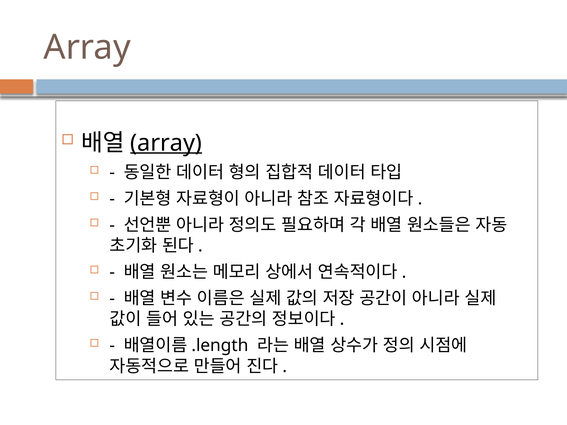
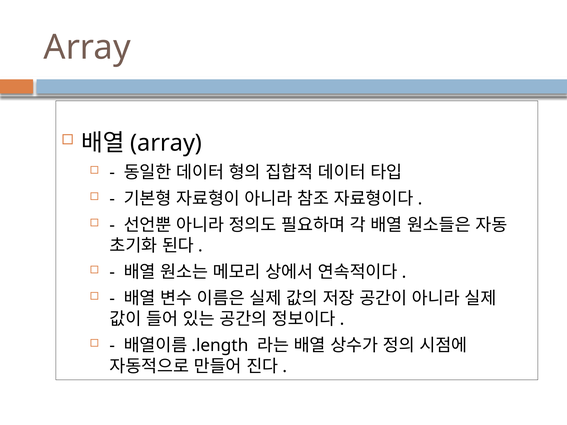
array at (166, 143) underline: present -> none
